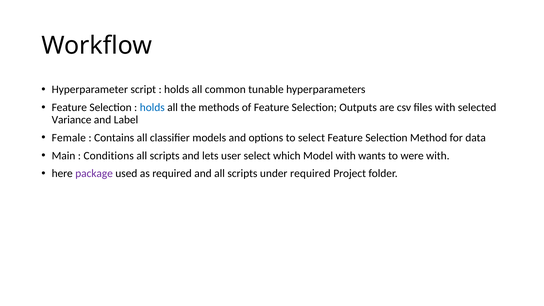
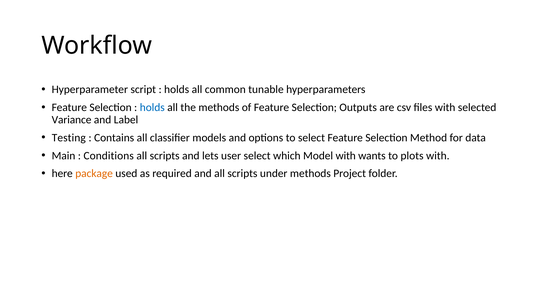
Female: Female -> Testing
were: were -> plots
package colour: purple -> orange
under required: required -> methods
